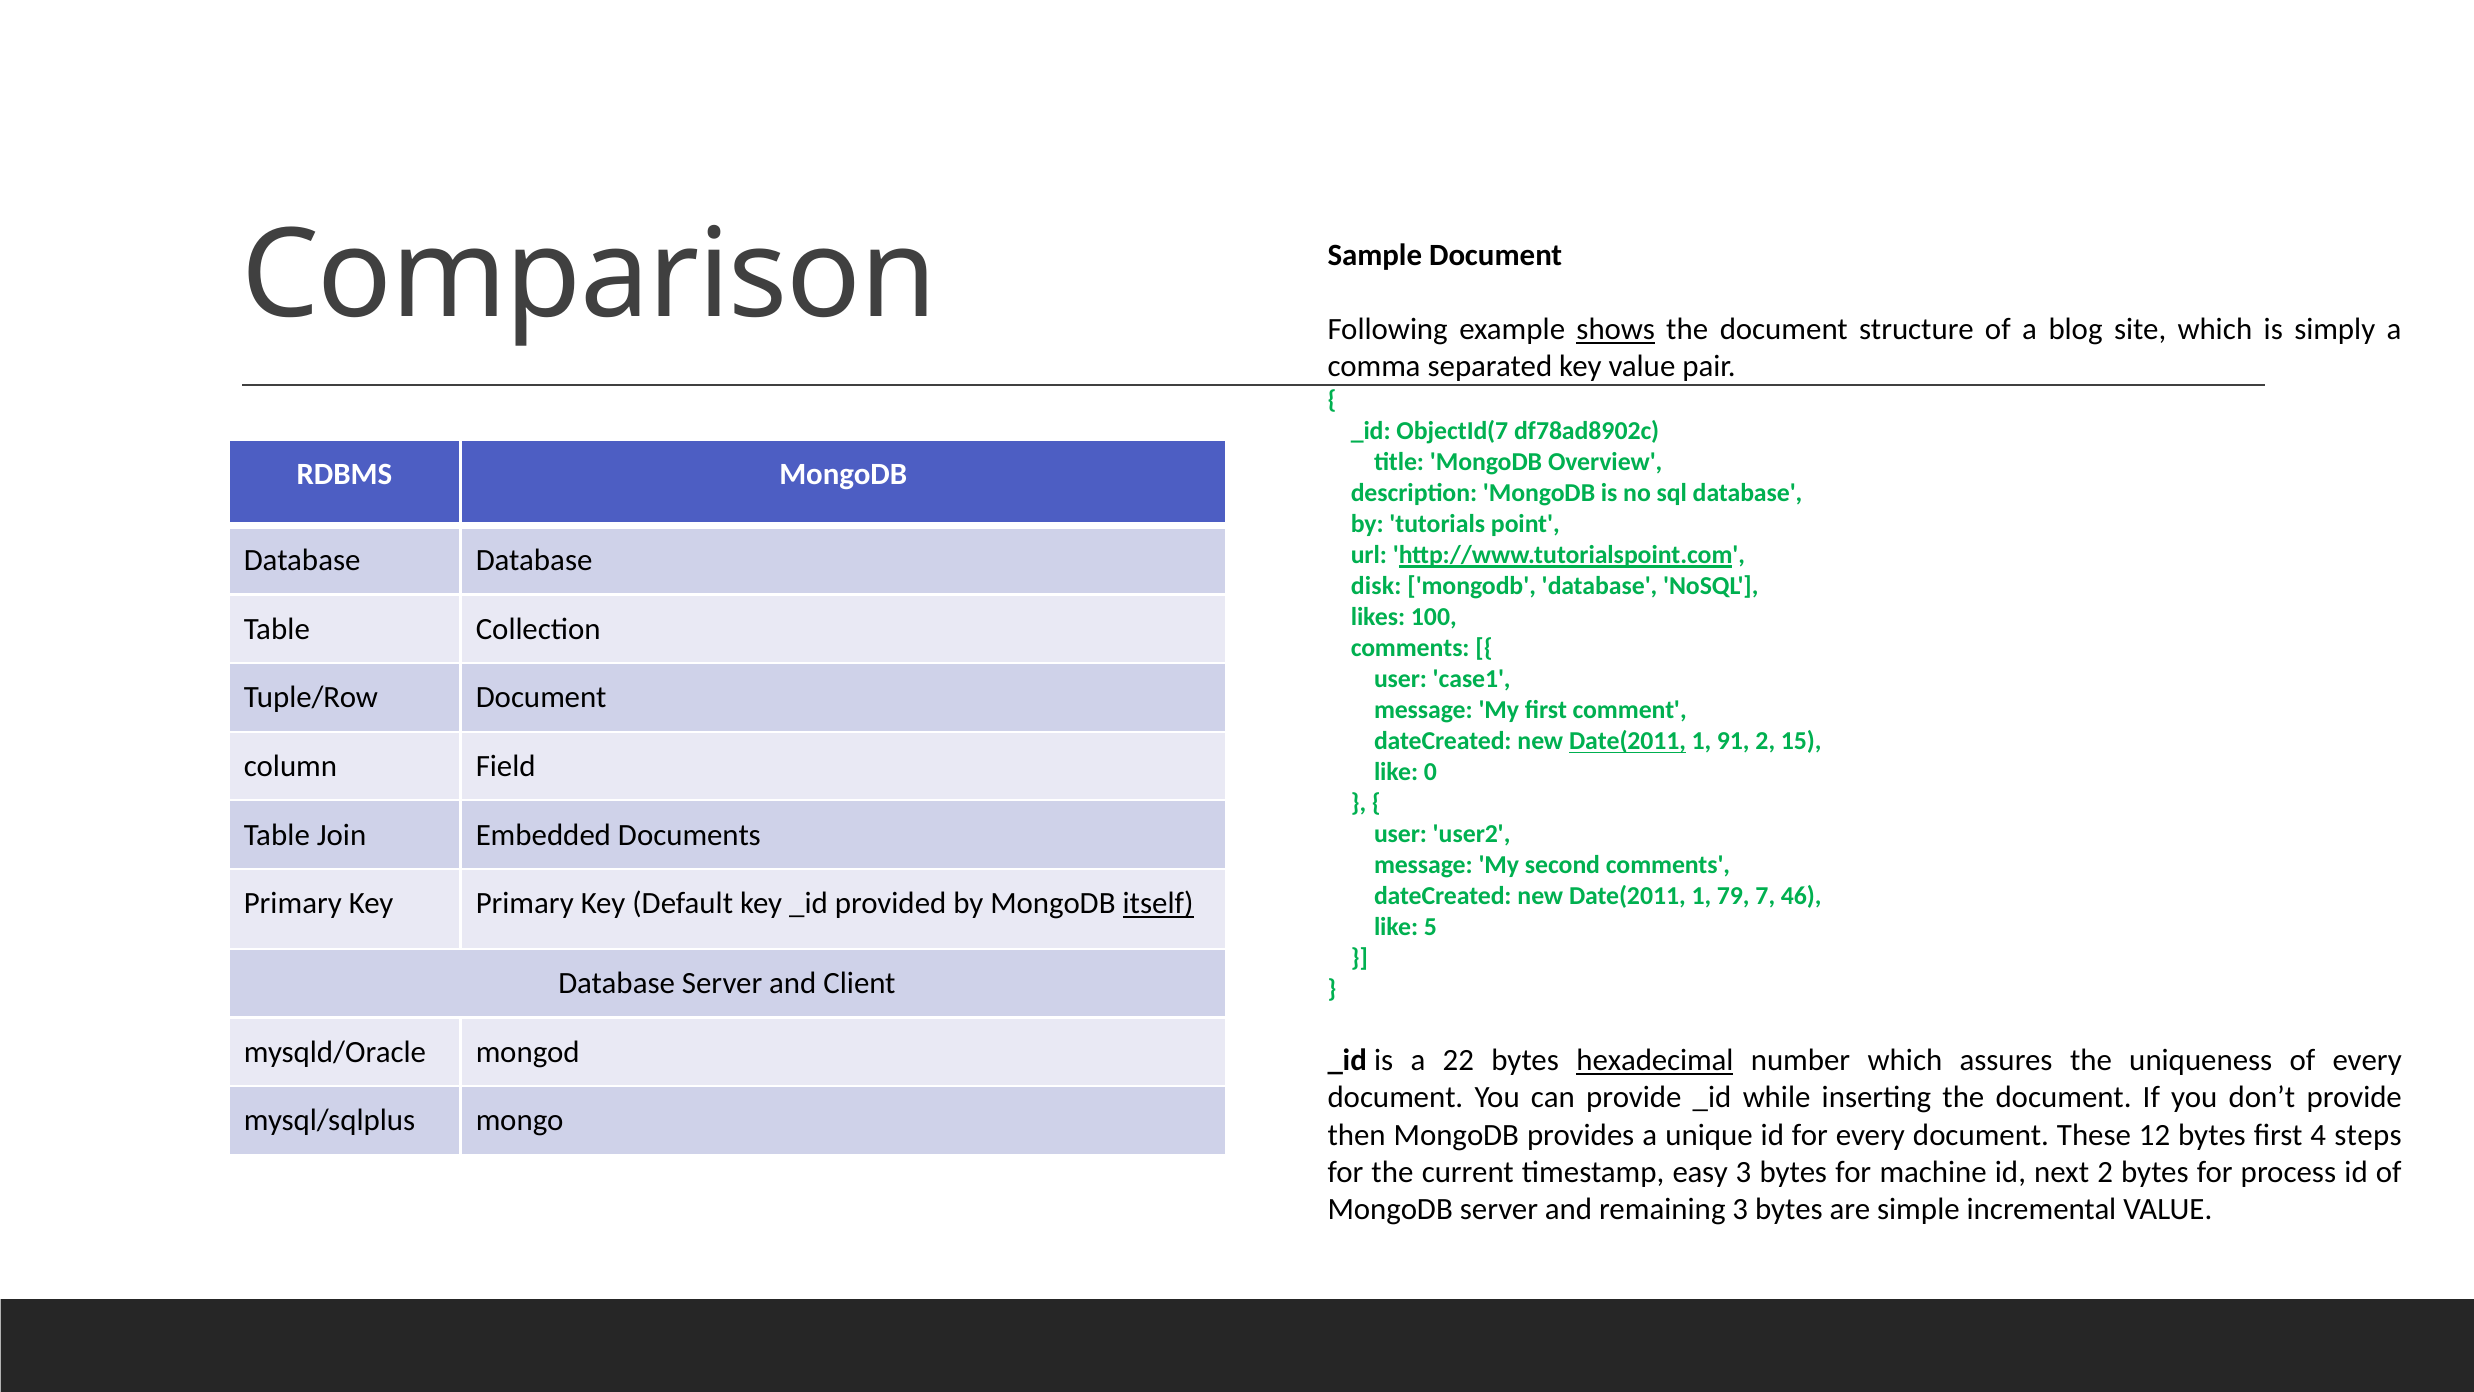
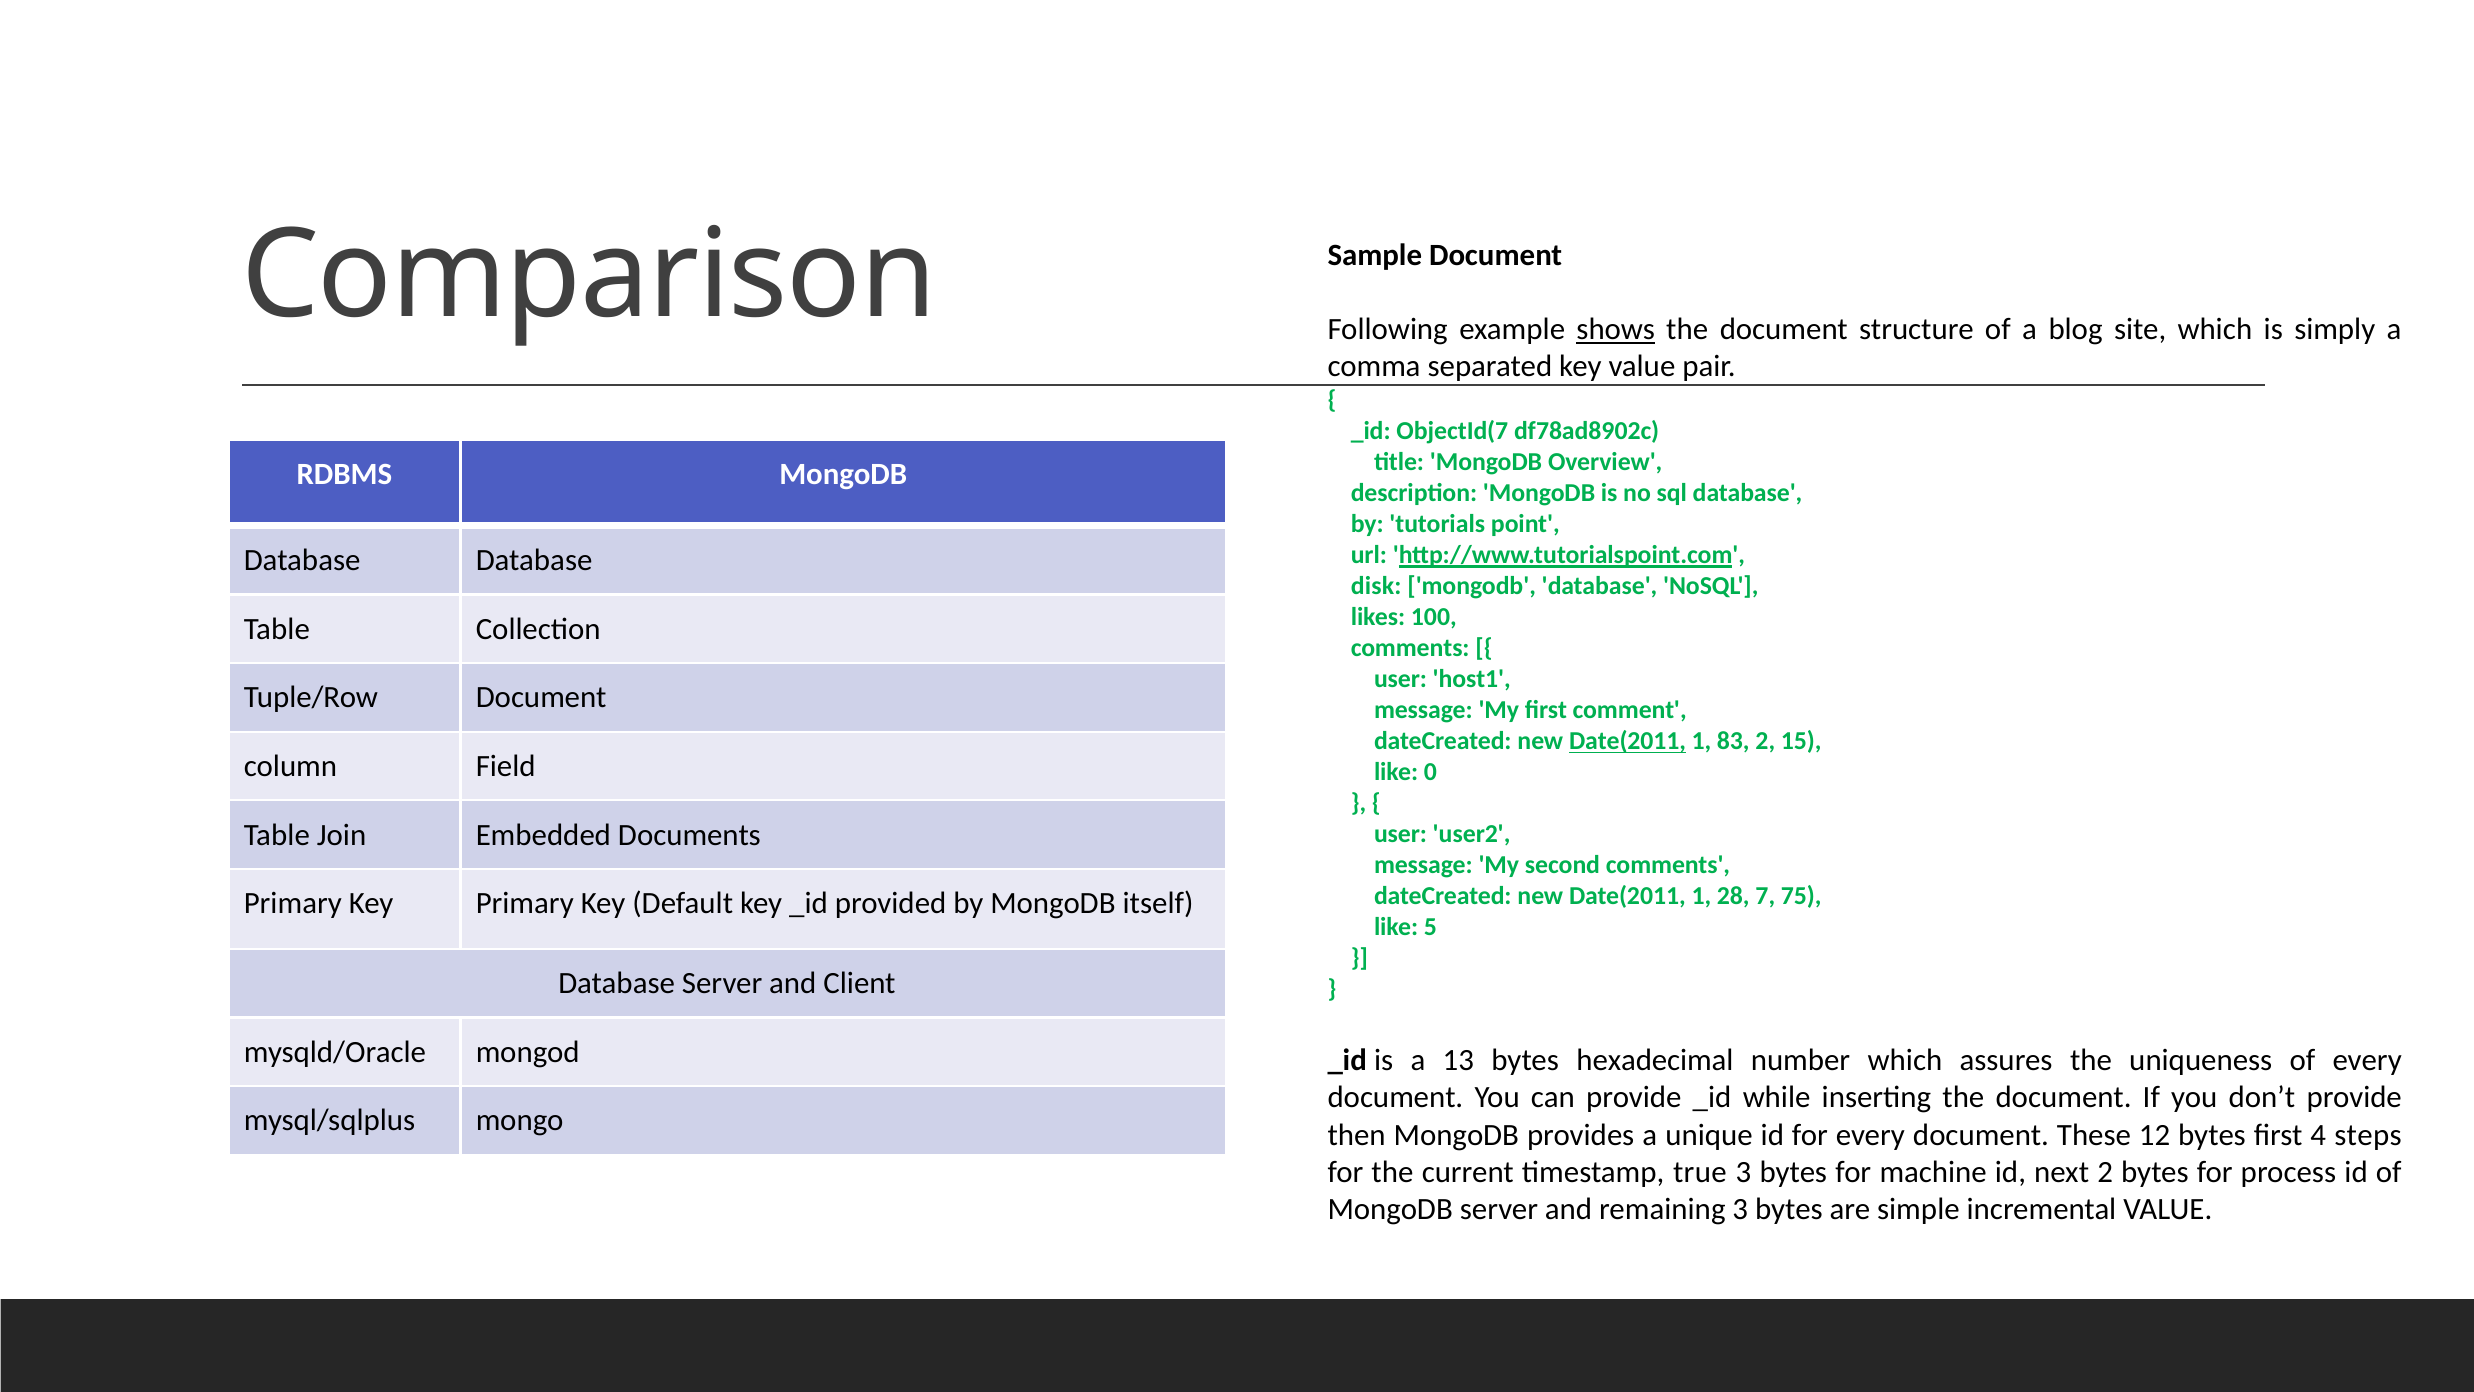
case1: case1 -> host1
91: 91 -> 83
79: 79 -> 28
46: 46 -> 75
itself underline: present -> none
22: 22 -> 13
hexadecimal underline: present -> none
easy: easy -> true
